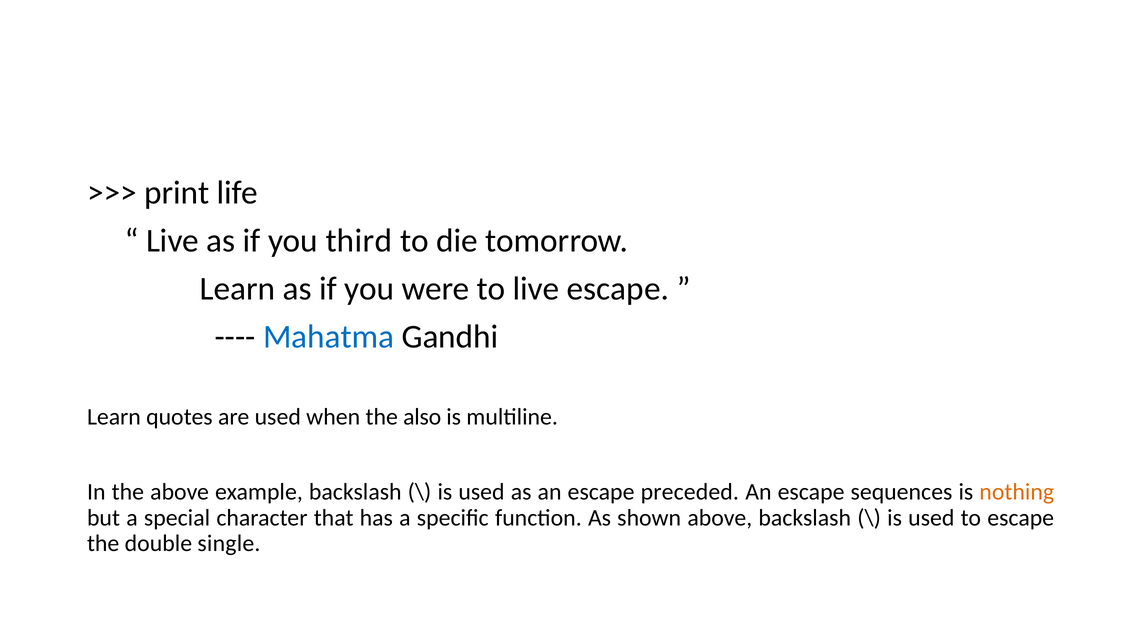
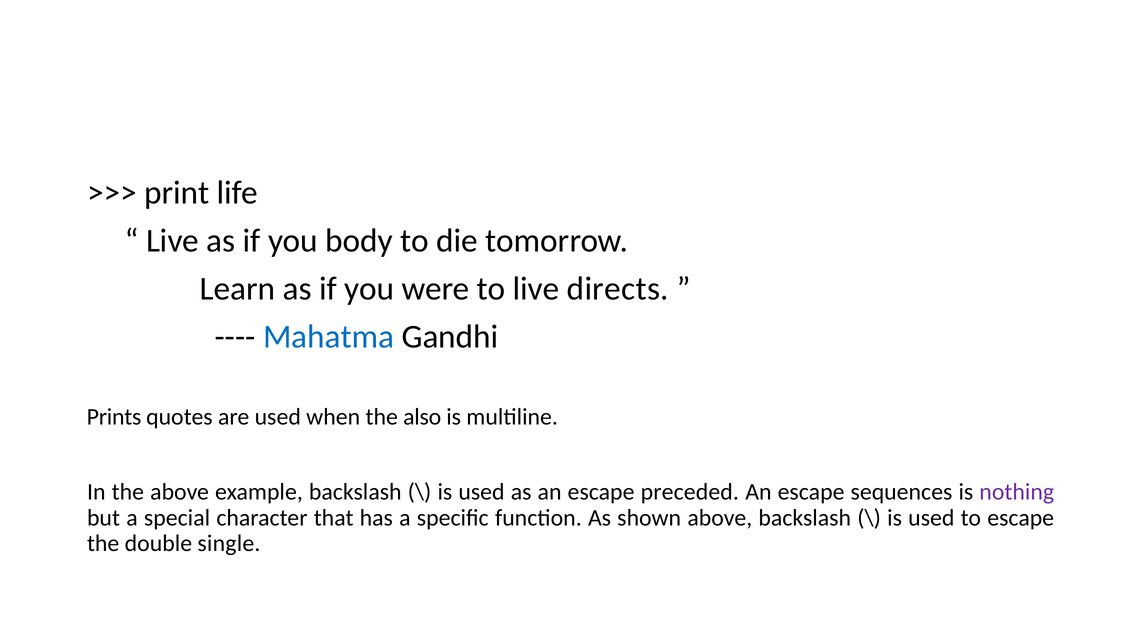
third: third -> body
live escape: escape -> directs
Learn at (114, 417): Learn -> Prints
nothing colour: orange -> purple
